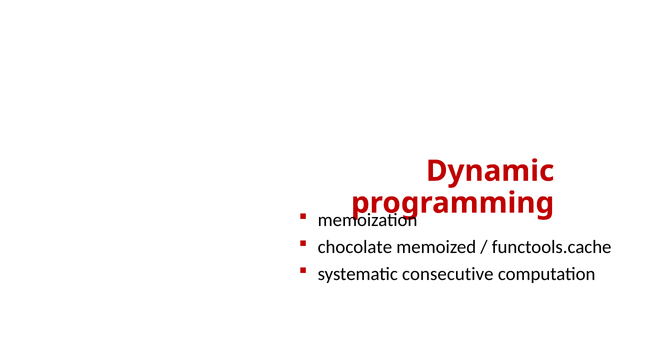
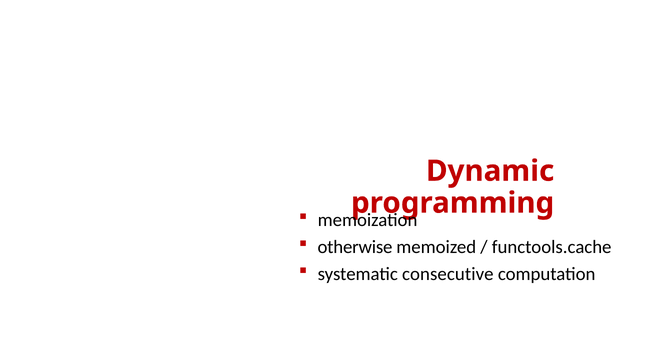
chocolate: chocolate -> otherwise
